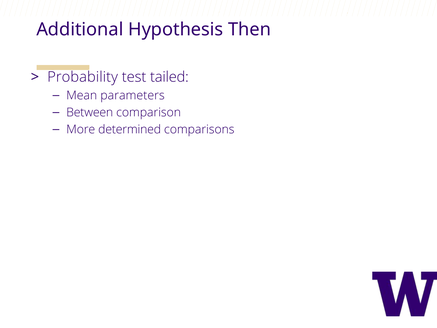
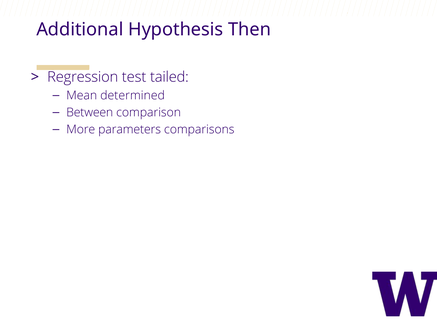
Probability: Probability -> Regression
parameters: parameters -> determined
determined: determined -> parameters
